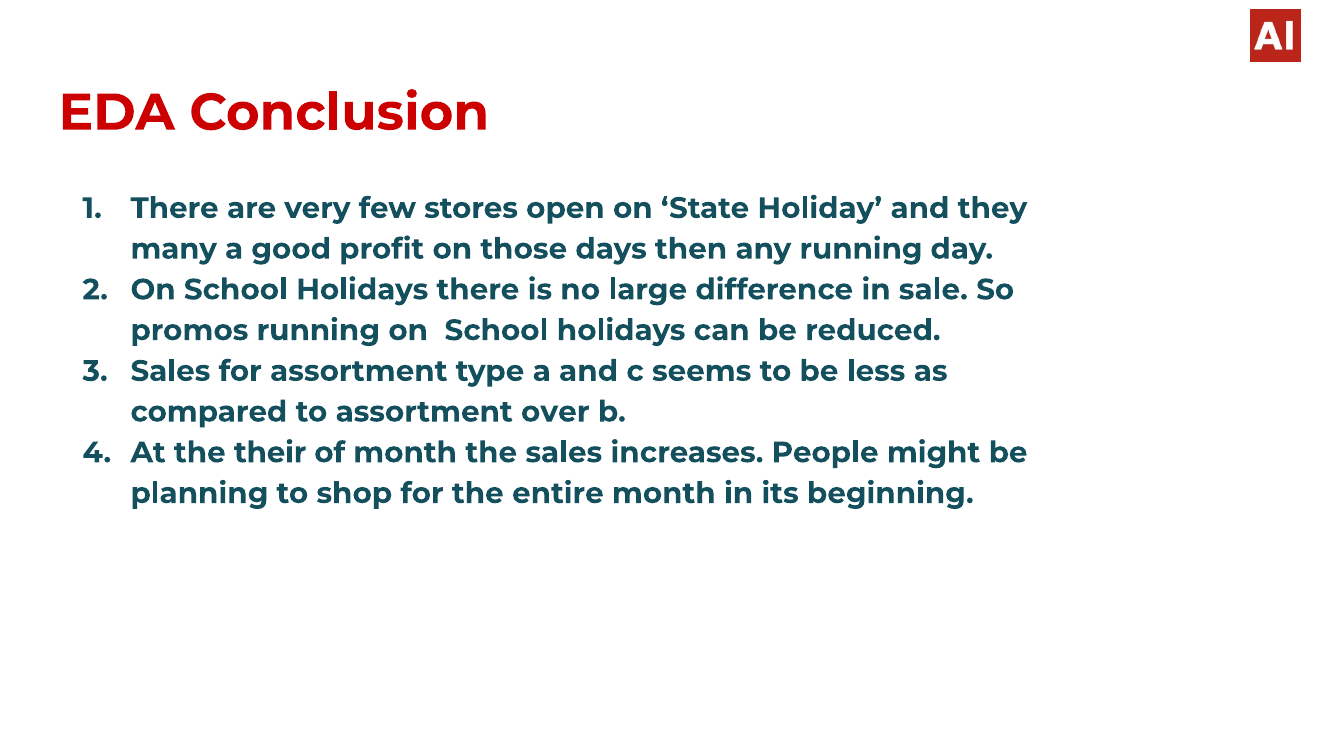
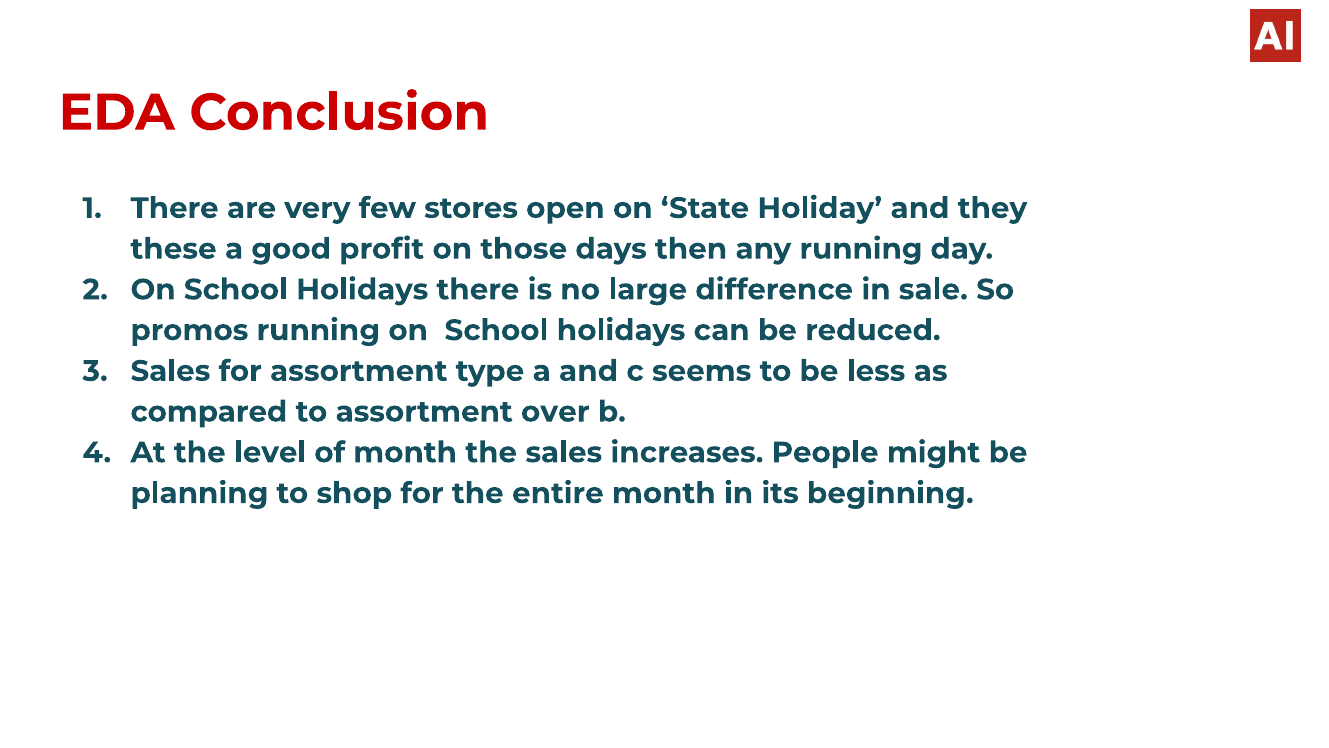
many: many -> these
their: their -> level
